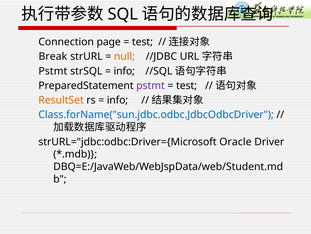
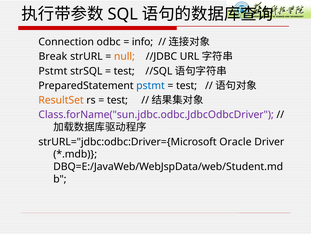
page: page -> odbc
test at (142, 42): test -> info
info at (124, 71): info -> test
pstmt at (150, 85) colour: purple -> blue
info at (117, 100): info -> test
Class.forName("sun.jdbc.odbc.JdbcOdbcDriver colour: blue -> purple
